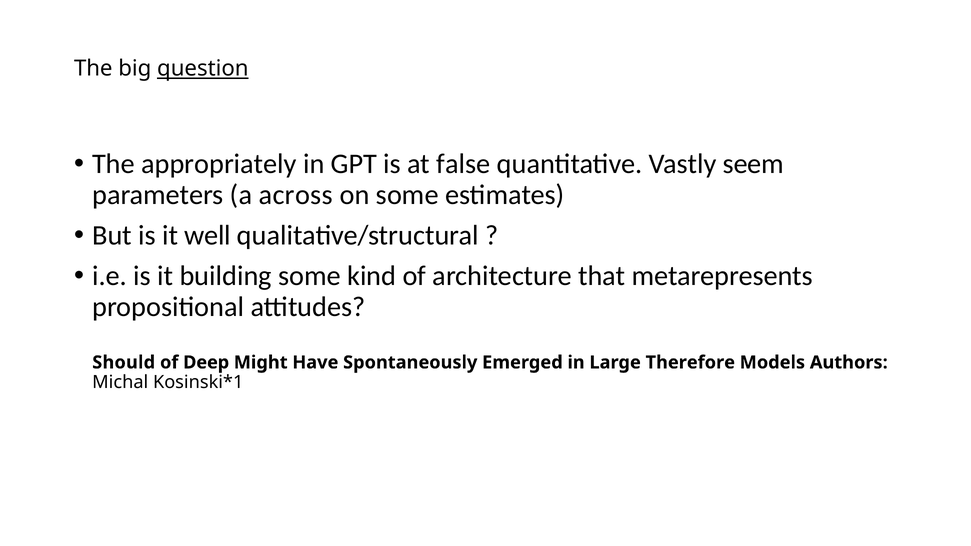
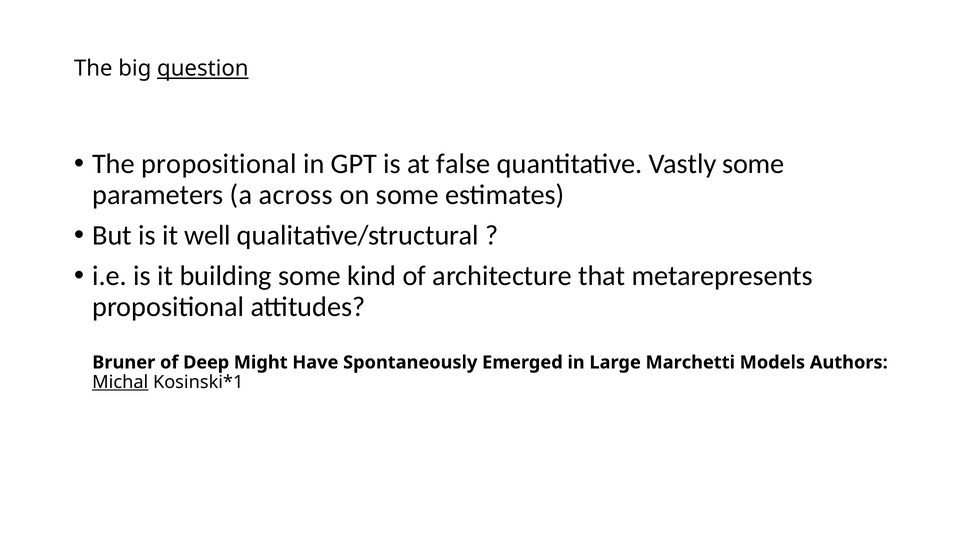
The appropriately: appropriately -> propositional
Vastly seem: seem -> some
Should: Should -> Bruner
Therefore: Therefore -> Marchetti
Michal underline: none -> present
